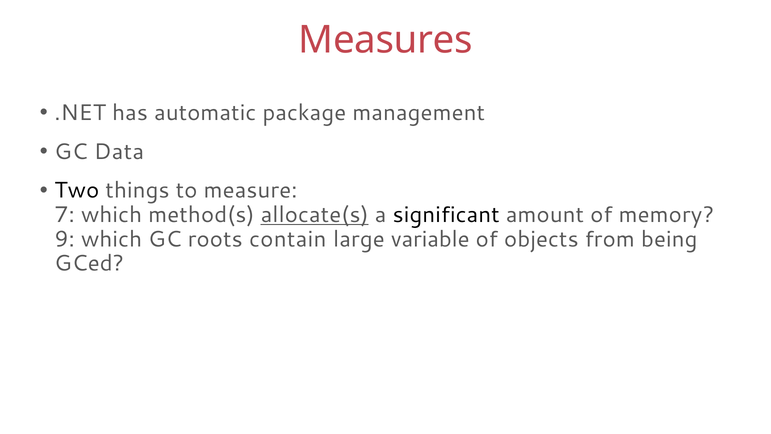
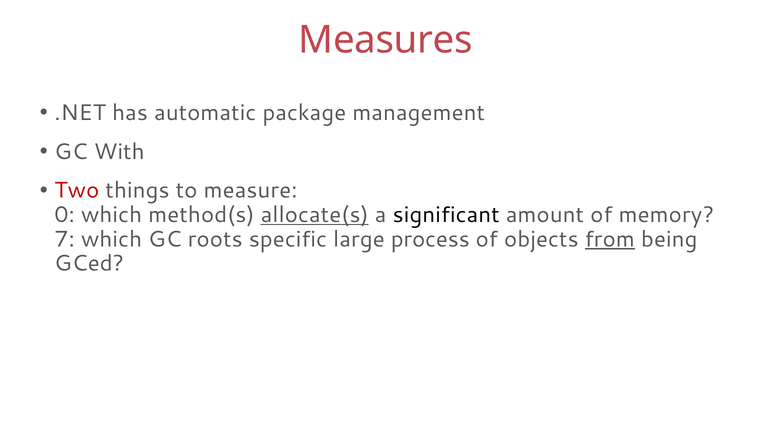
Data: Data -> With
Two colour: black -> red
7: 7 -> 0
9: 9 -> 7
contain: contain -> specific
variable: variable -> process
from underline: none -> present
